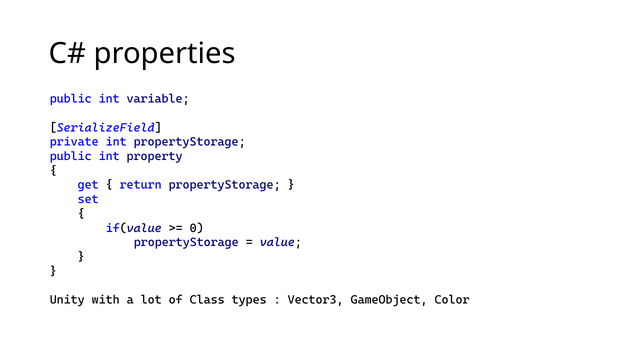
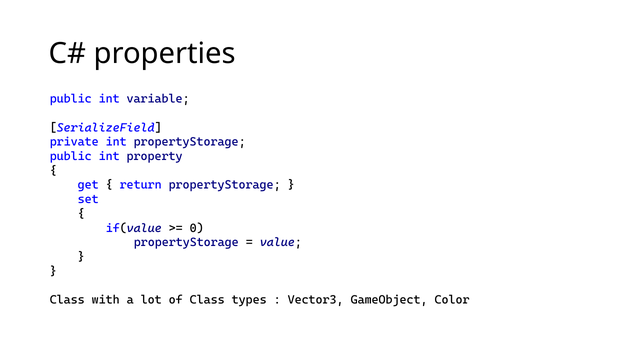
Unity at (67, 300): Unity -> Class
